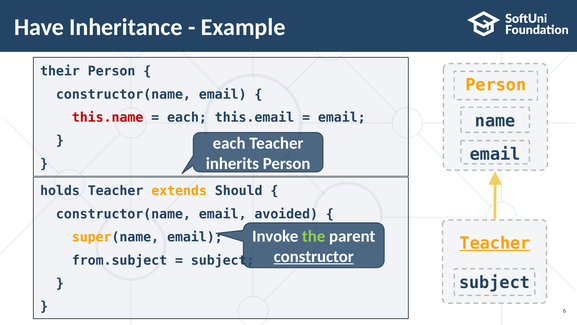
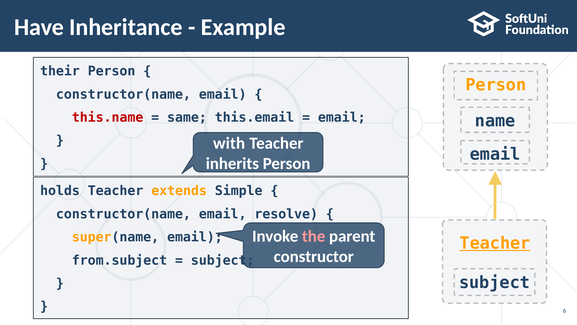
each at (187, 117): each -> same
each at (229, 143): each -> with
Should: Should -> Simple
avoided: avoided -> resolve
the colour: light green -> pink
constructor underline: present -> none
